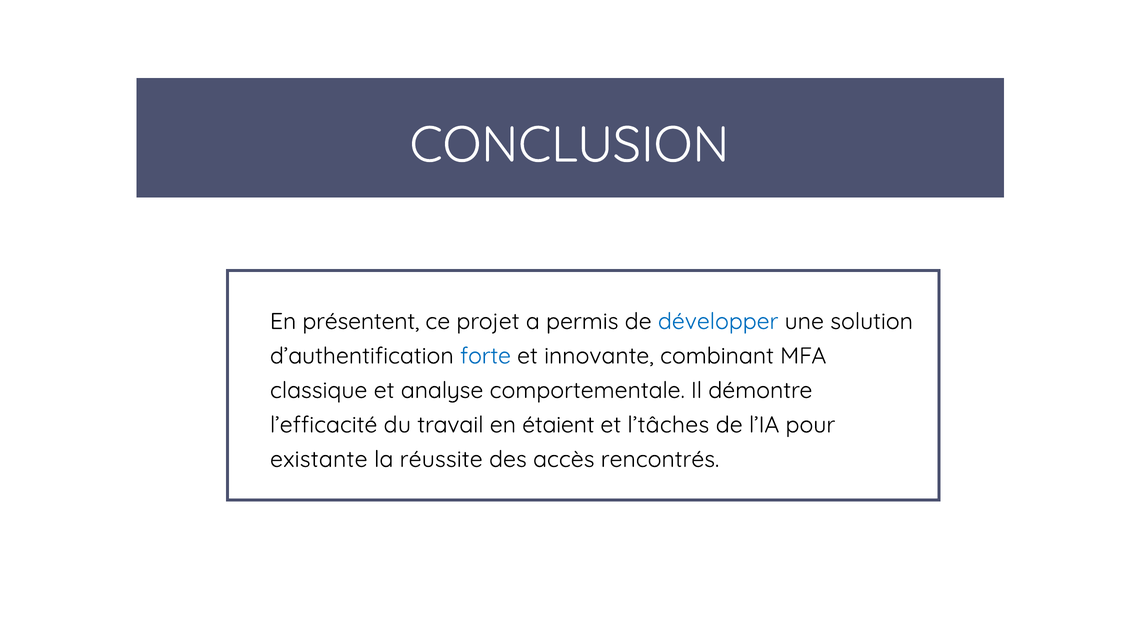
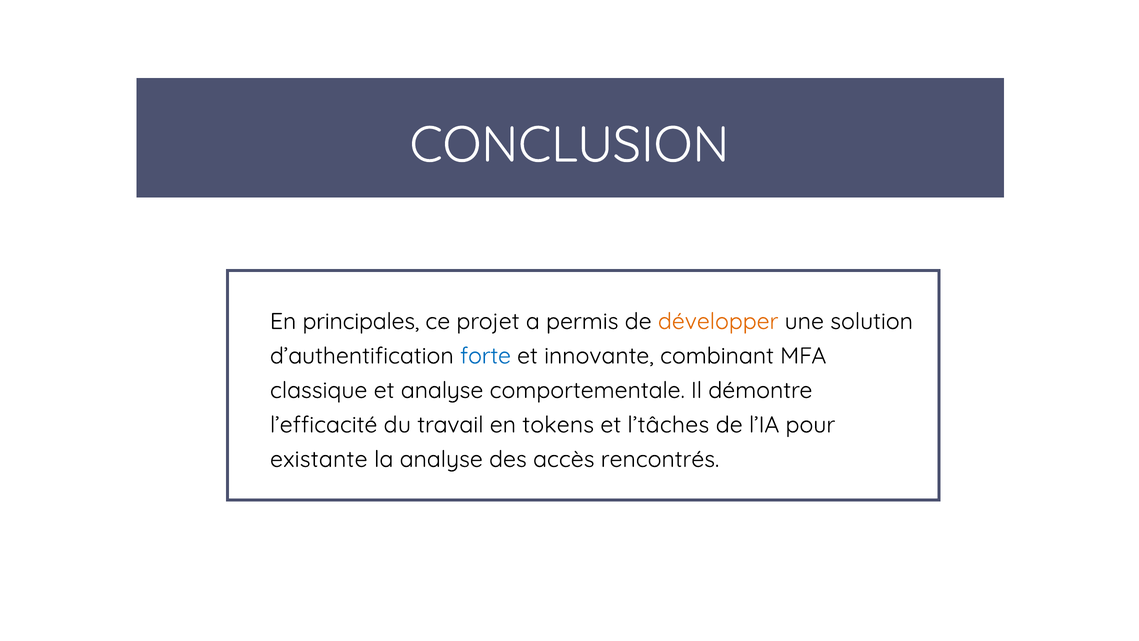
présentent: présentent -> principales
développer colour: blue -> orange
étaient: étaient -> tokens
la réussite: réussite -> analyse
